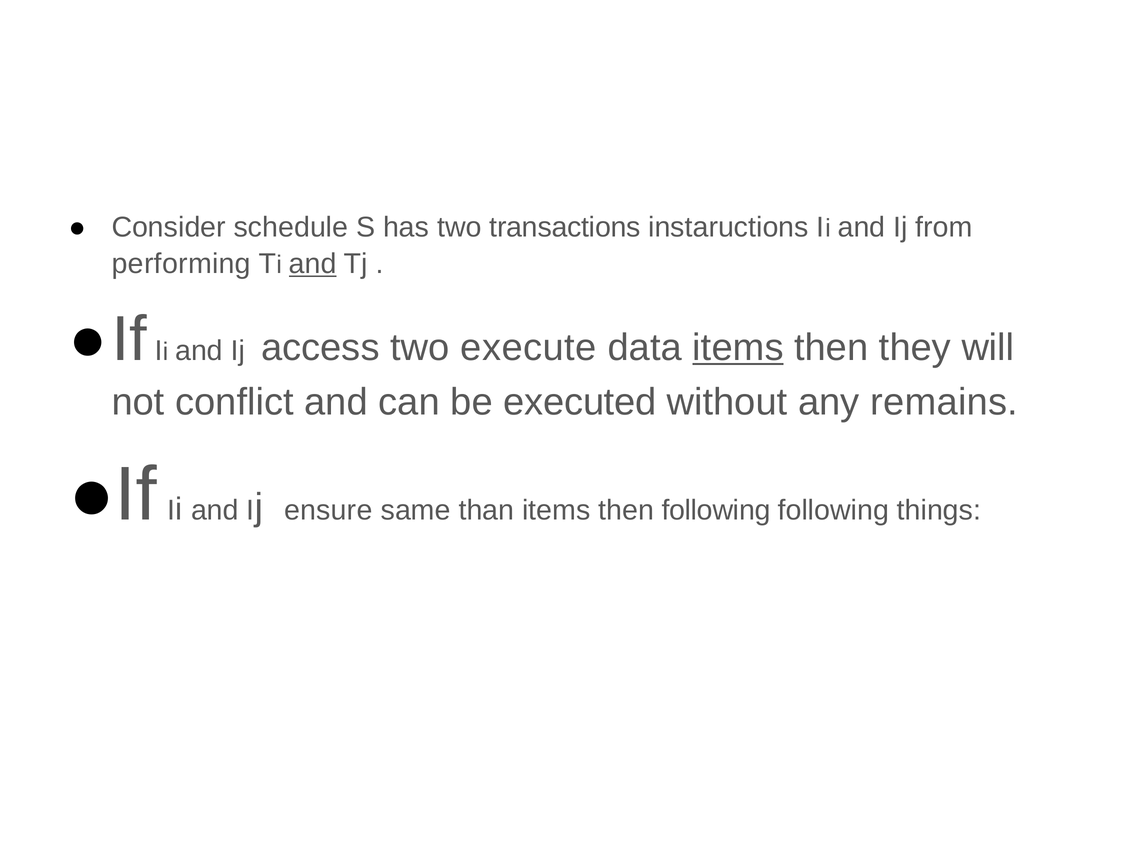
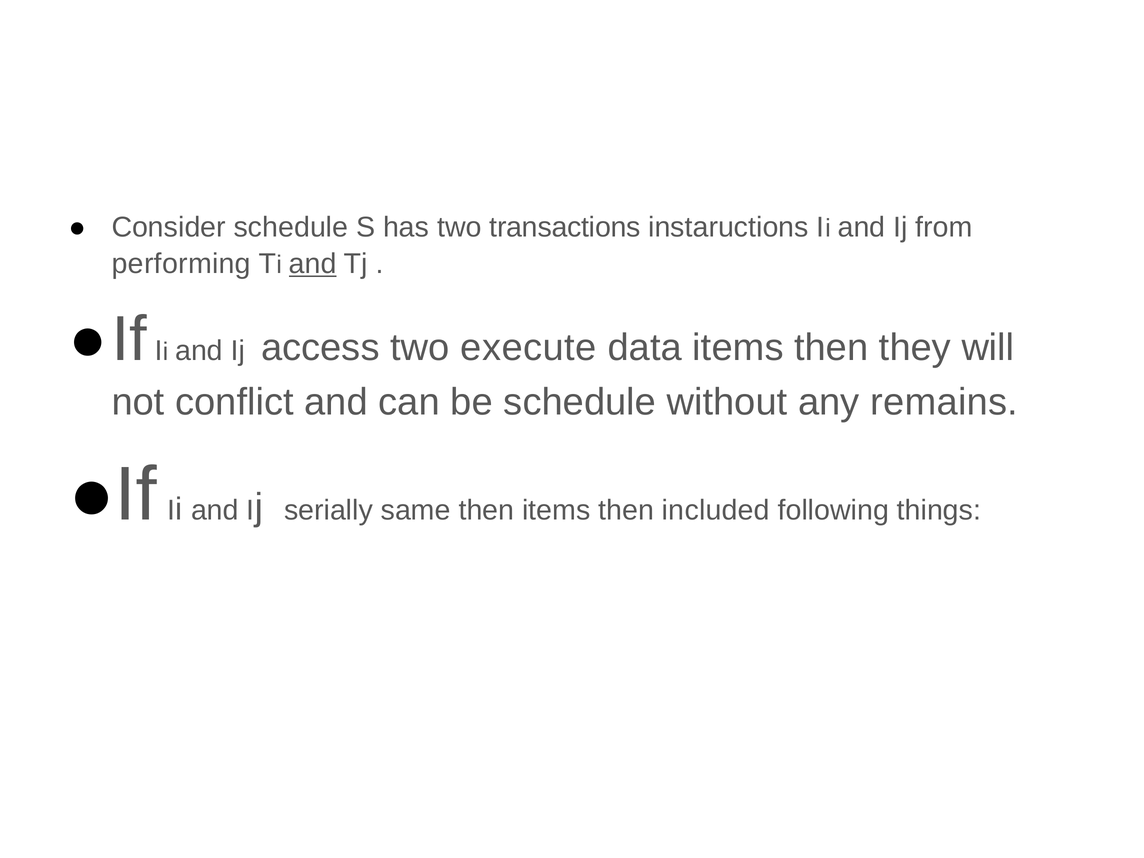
items at (738, 348) underline: present -> none
be executed: executed -> schedule
ensure: ensure -> serially
same than: than -> then
then following: following -> included
